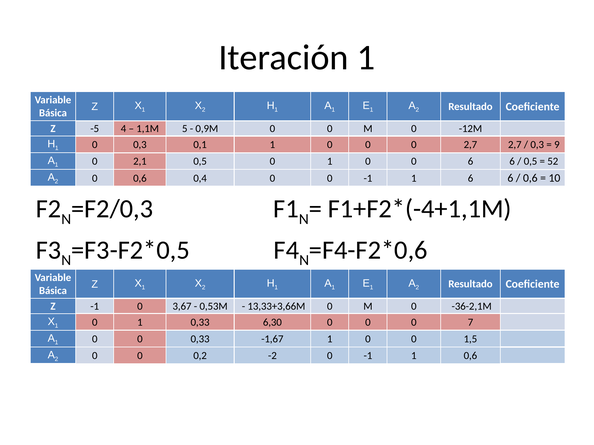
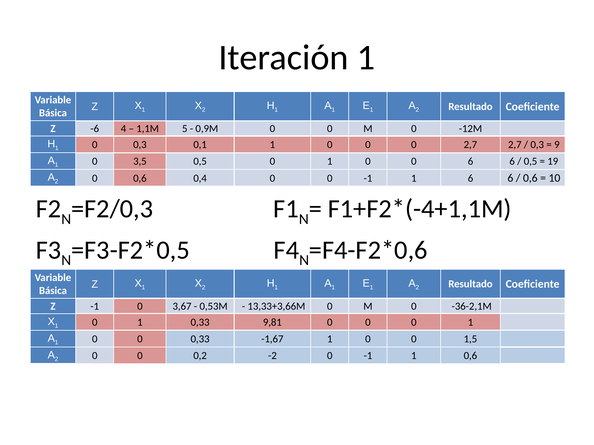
-5: -5 -> -6
2,1: 2,1 -> 3,5
52: 52 -> 19
6,30: 6,30 -> 9,81
0 0 7: 7 -> 1
